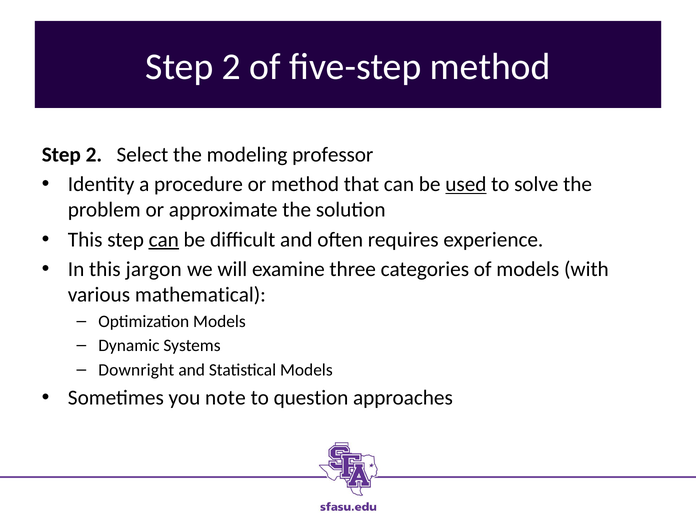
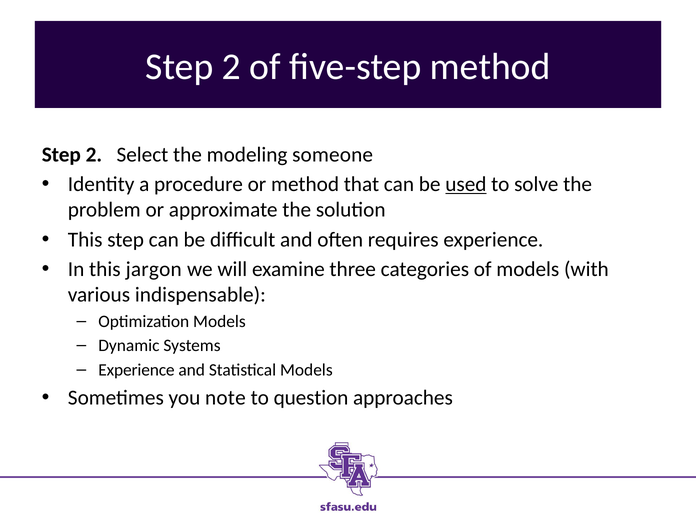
professor: professor -> someone
can at (164, 240) underline: present -> none
mathematical: mathematical -> indispensable
Downright at (136, 370): Downright -> Experience
